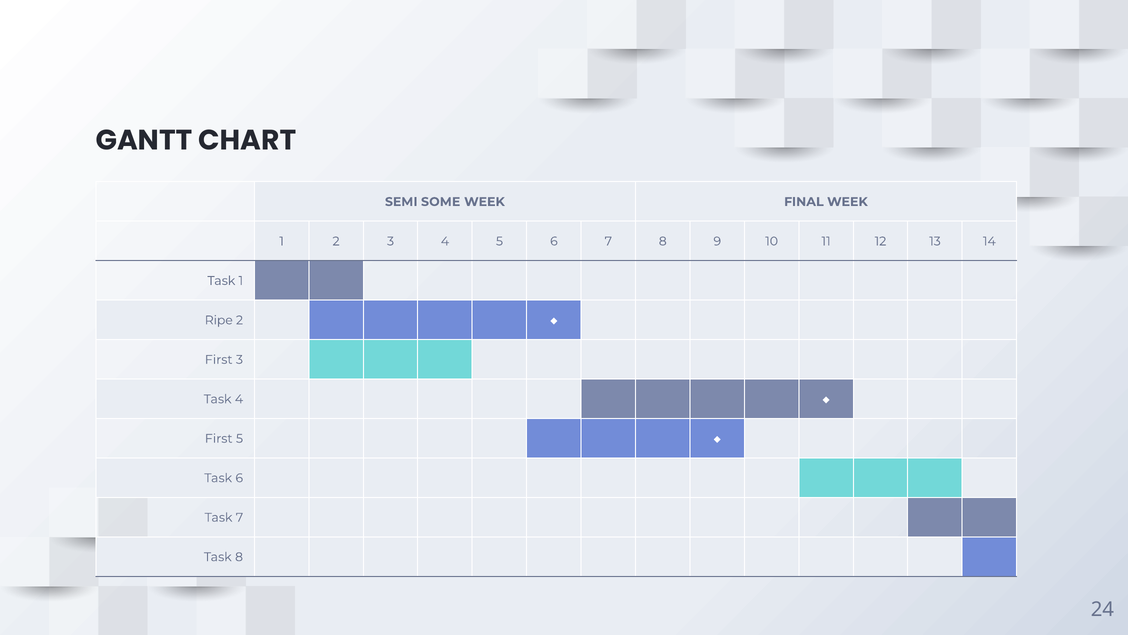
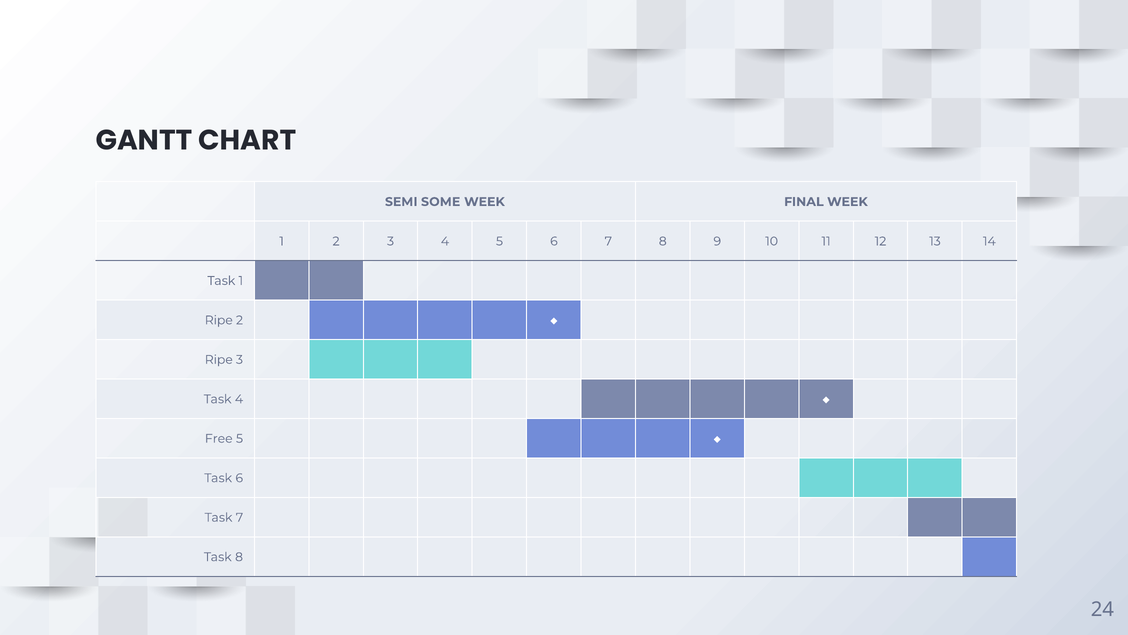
First at (219, 359): First -> Ripe
First at (219, 438): First -> Free
